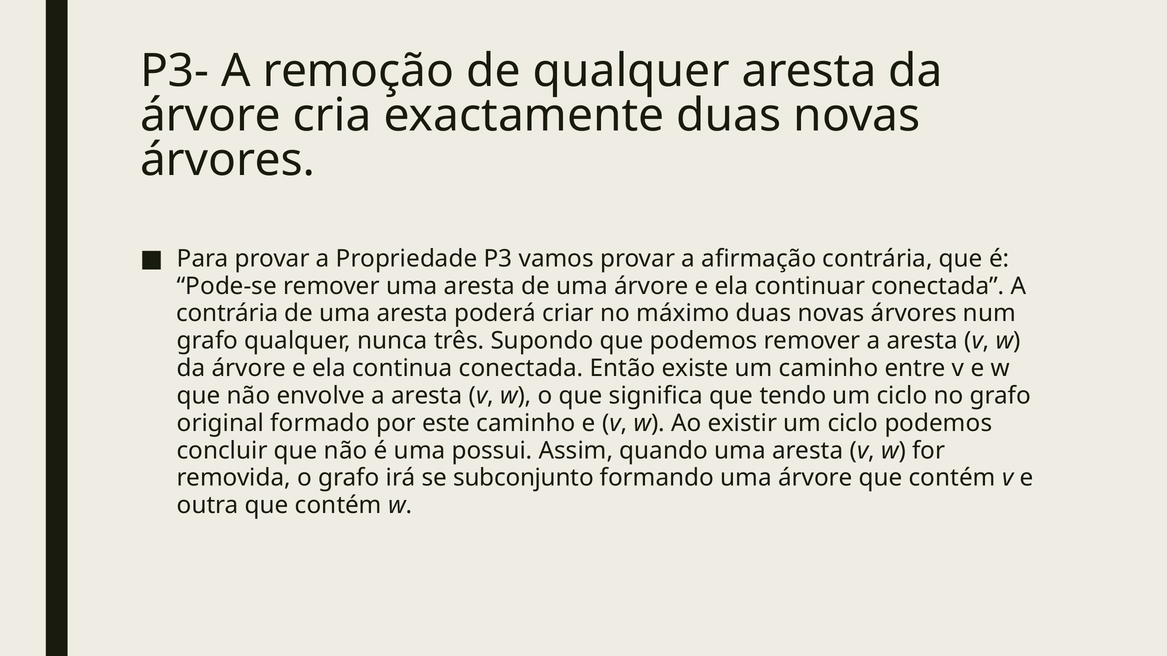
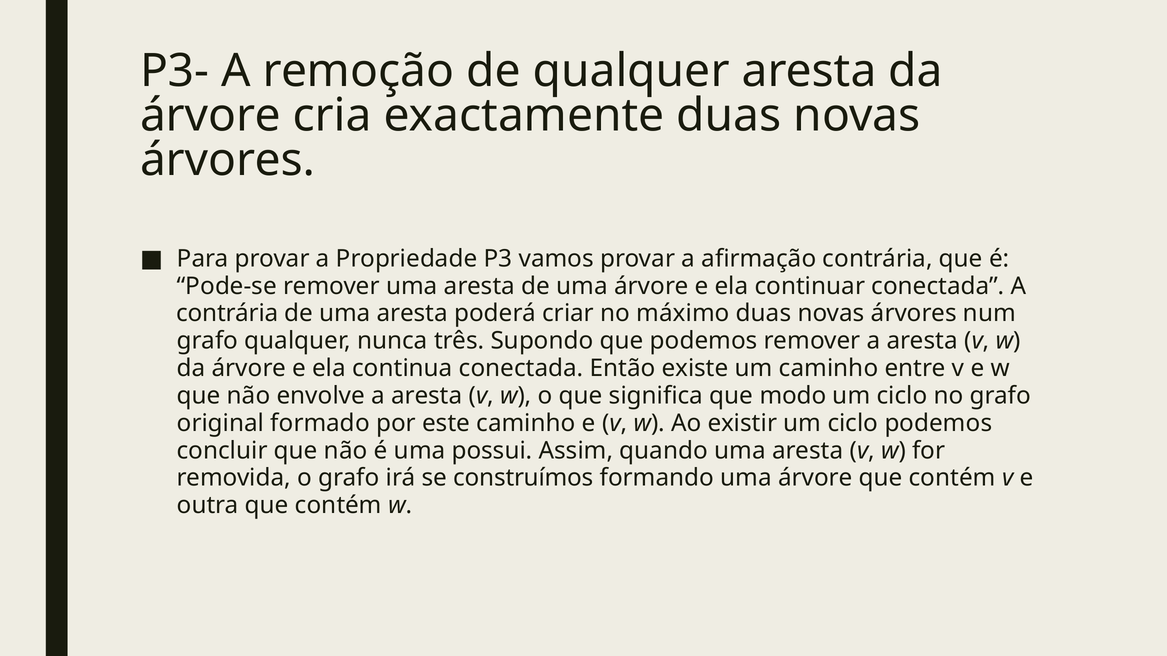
tendo: tendo -> modo
subconjunto: subconjunto -> construímos
